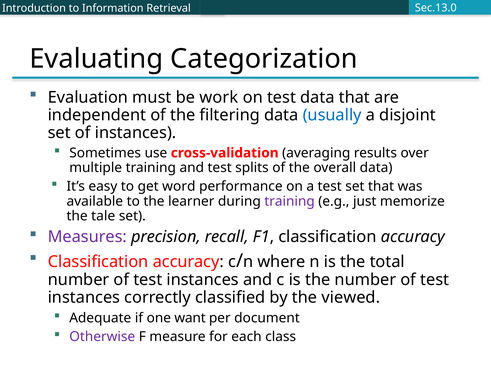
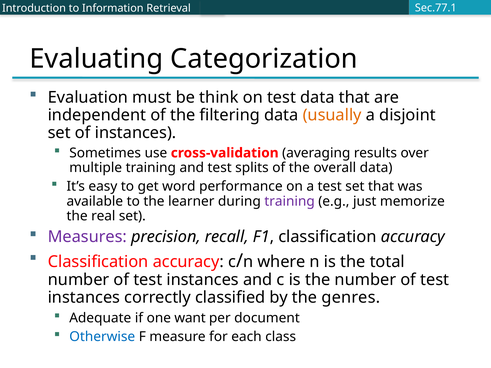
Sec.13.0: Sec.13.0 -> Sec.77.1
work: work -> think
usually colour: blue -> orange
tale: tale -> real
viewed: viewed -> genres
Otherwise colour: purple -> blue
